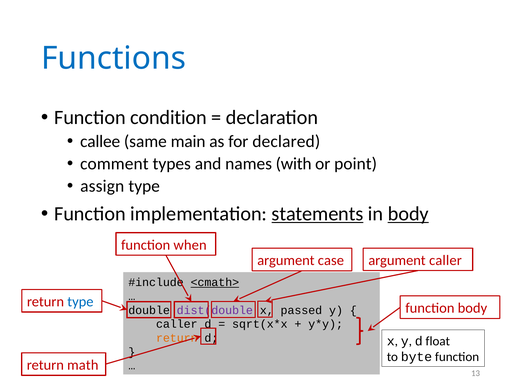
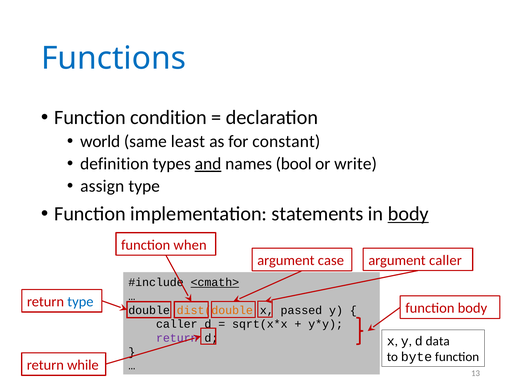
callee: callee -> world
main: main -> least
declared: declared -> constant
comment: comment -> definition
and underline: none -> present
with: with -> bool
point: point -> write
statements underline: present -> none
dist(double colour: purple -> orange
return at (177, 338) colour: orange -> purple
float: float -> data
math: math -> while
